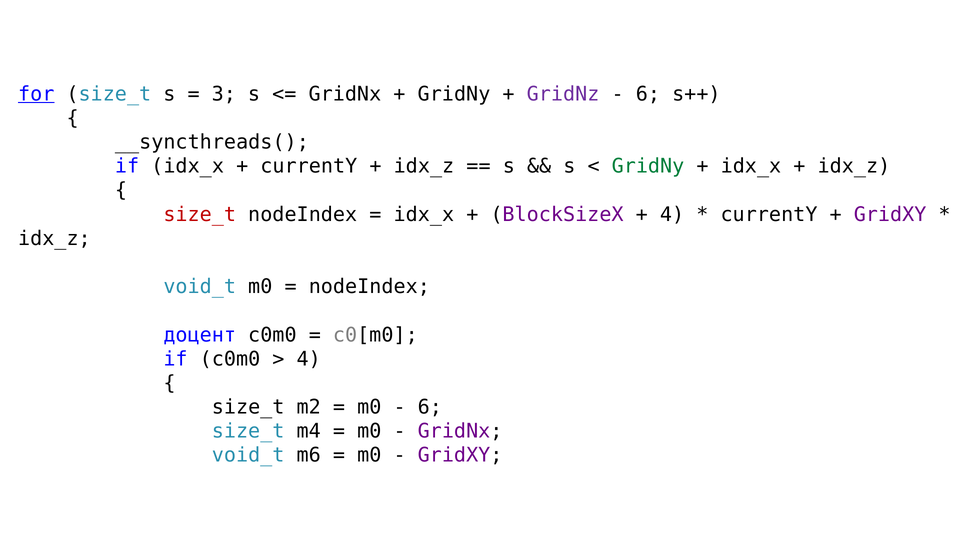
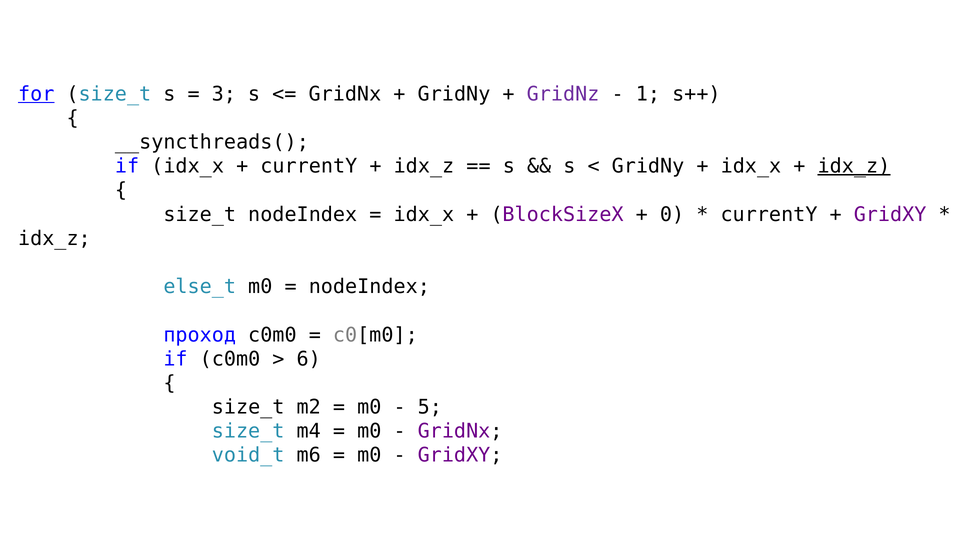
6 at (648, 94): 6 -> 1
GridNy at (648, 166) colour: green -> black
idx_z at (854, 166) underline: none -> present
size_t at (200, 214) colour: red -> black
4 at (672, 214): 4 -> 0
void_t at (200, 287): void_t -> else_t
доцент: доцент -> проход
4 at (309, 359): 4 -> 6
6 at (430, 407): 6 -> 5
